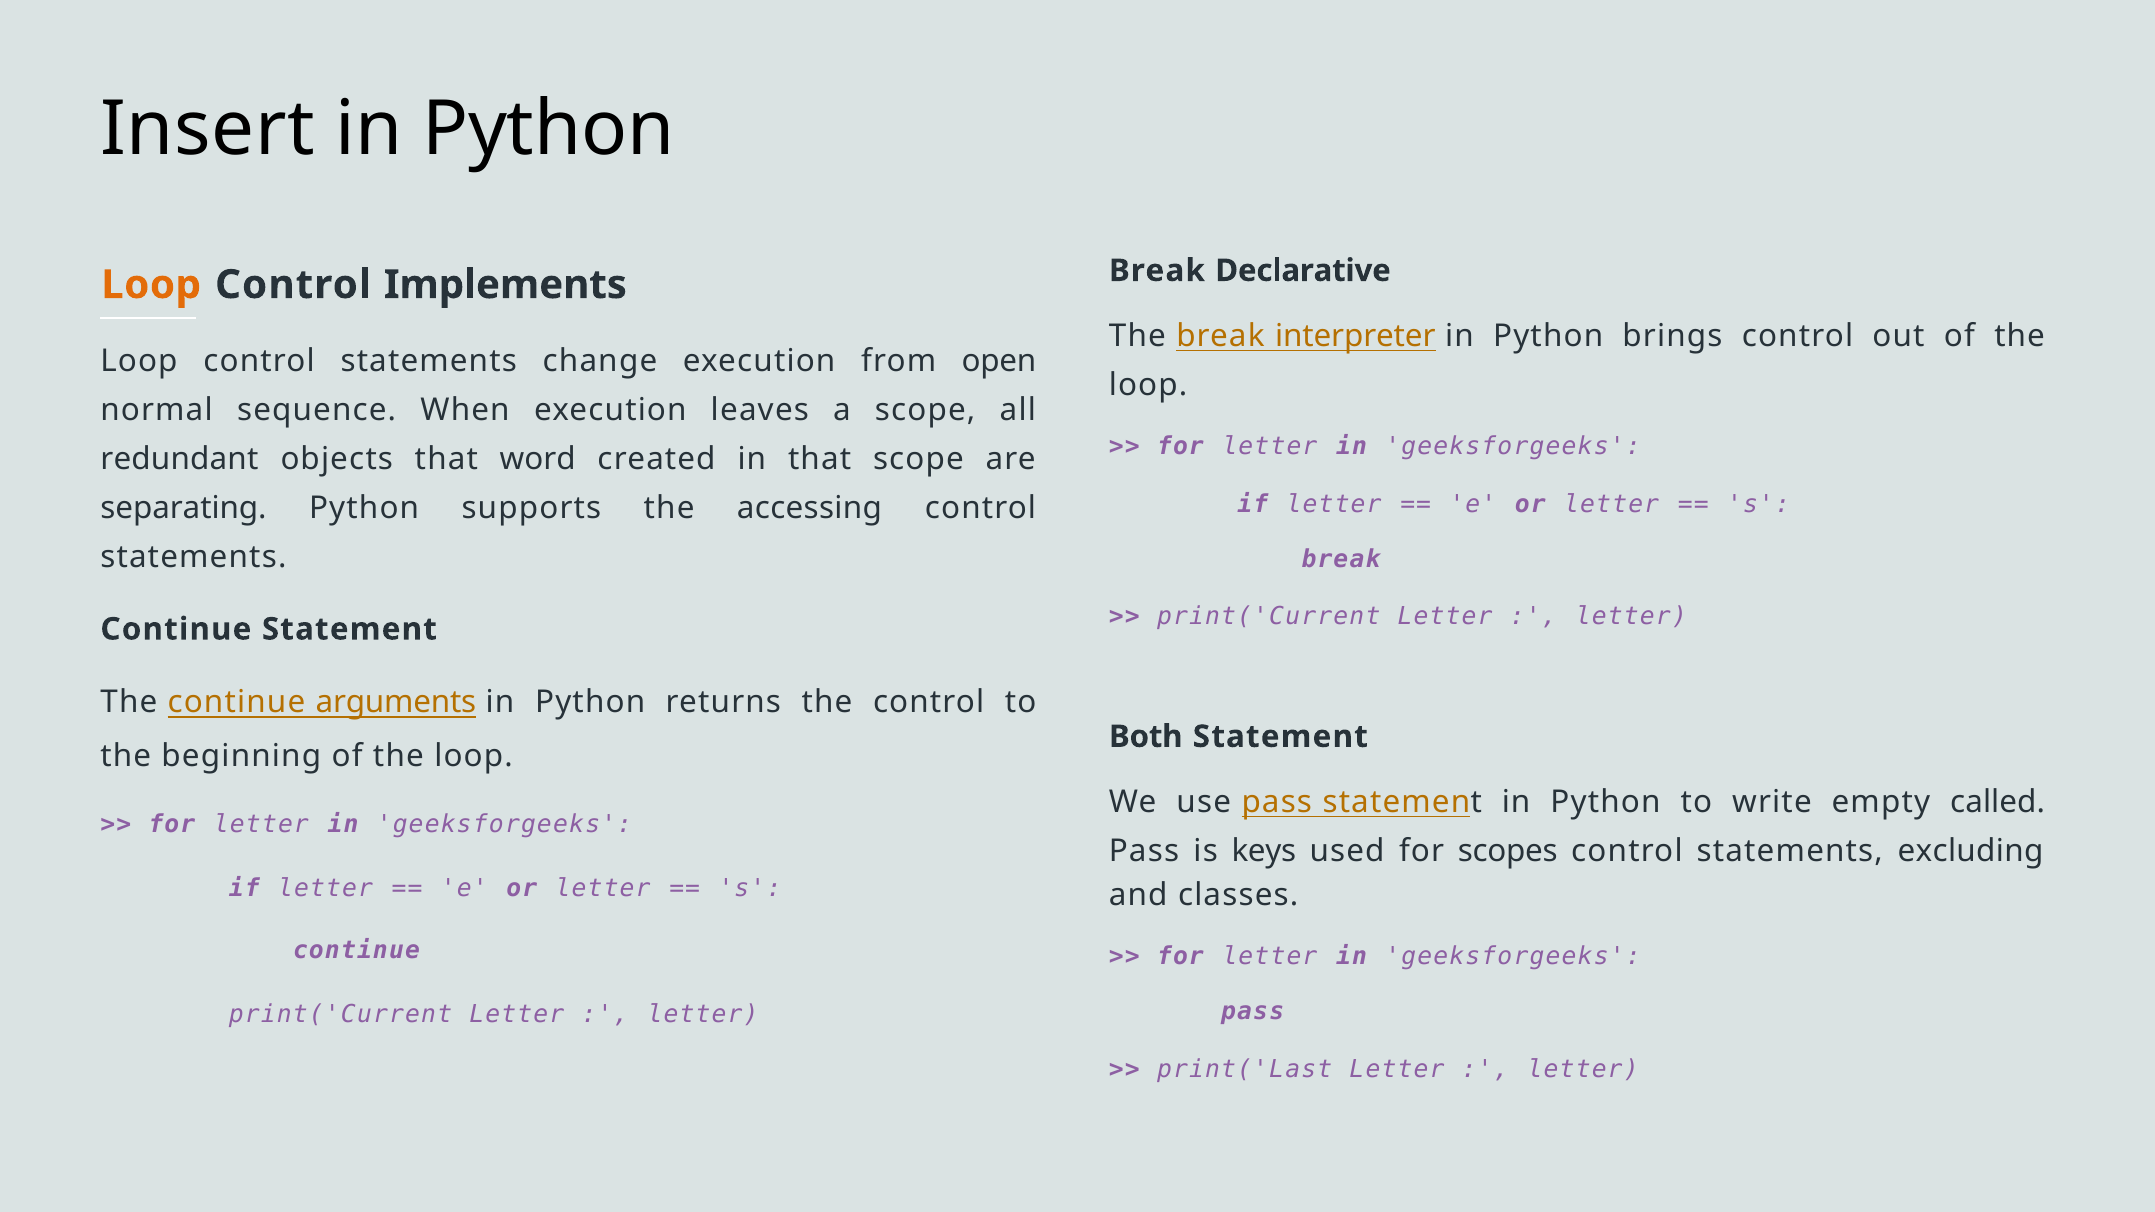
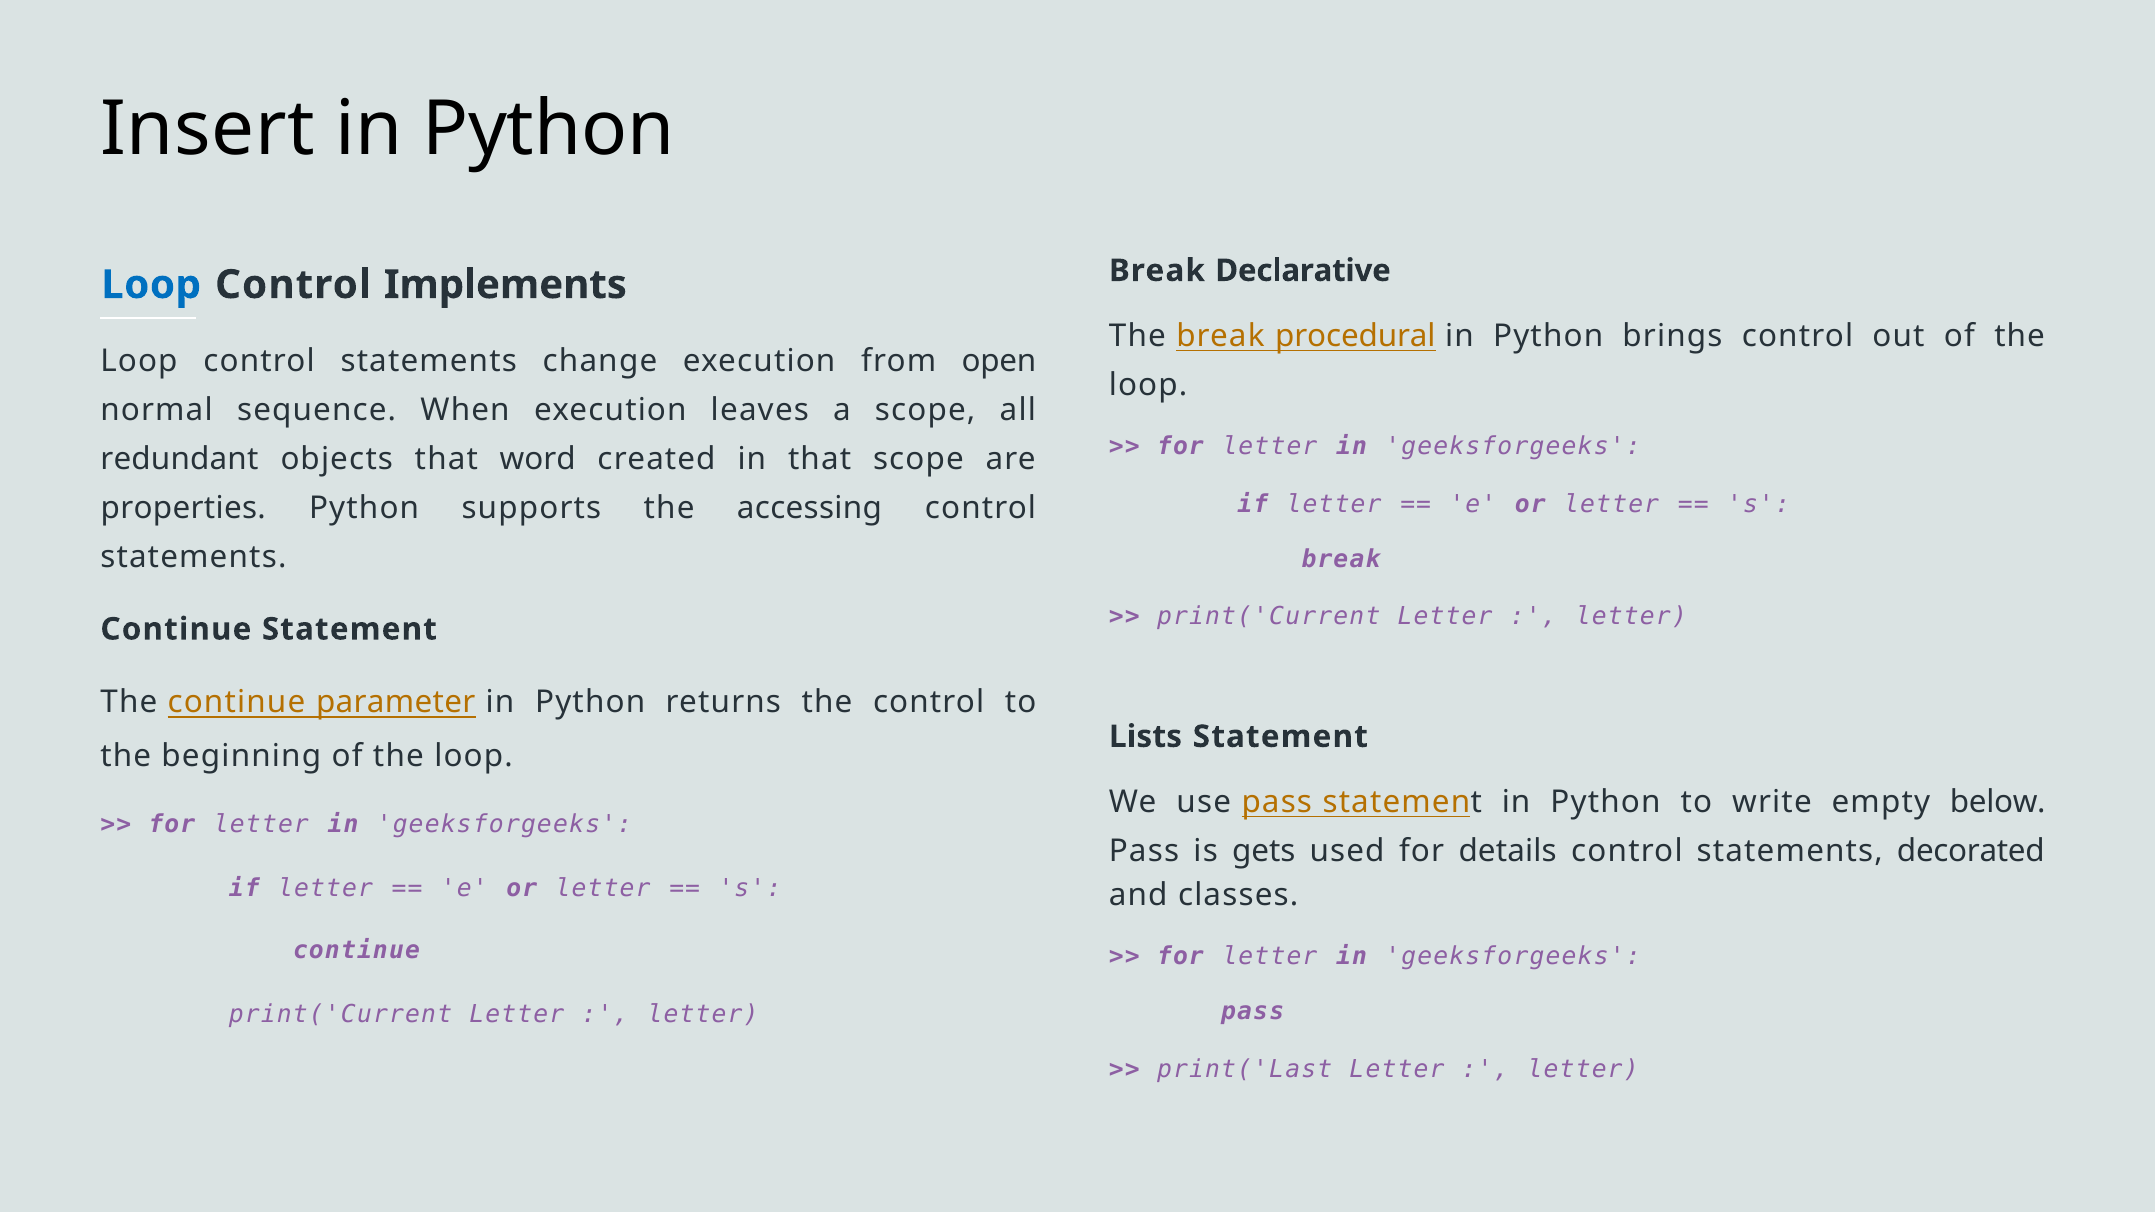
Loop at (151, 285) colour: orange -> blue
interpreter: interpreter -> procedural
separating: separating -> properties
arguments: arguments -> parameter
Both: Both -> Lists
called: called -> below
keys: keys -> gets
scopes: scopes -> details
excluding: excluding -> decorated
